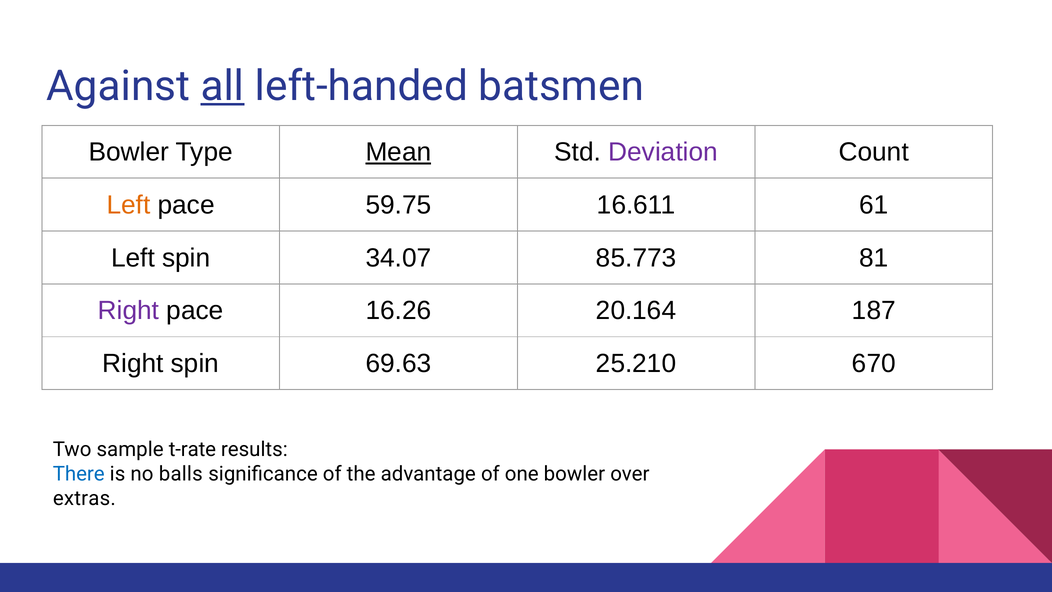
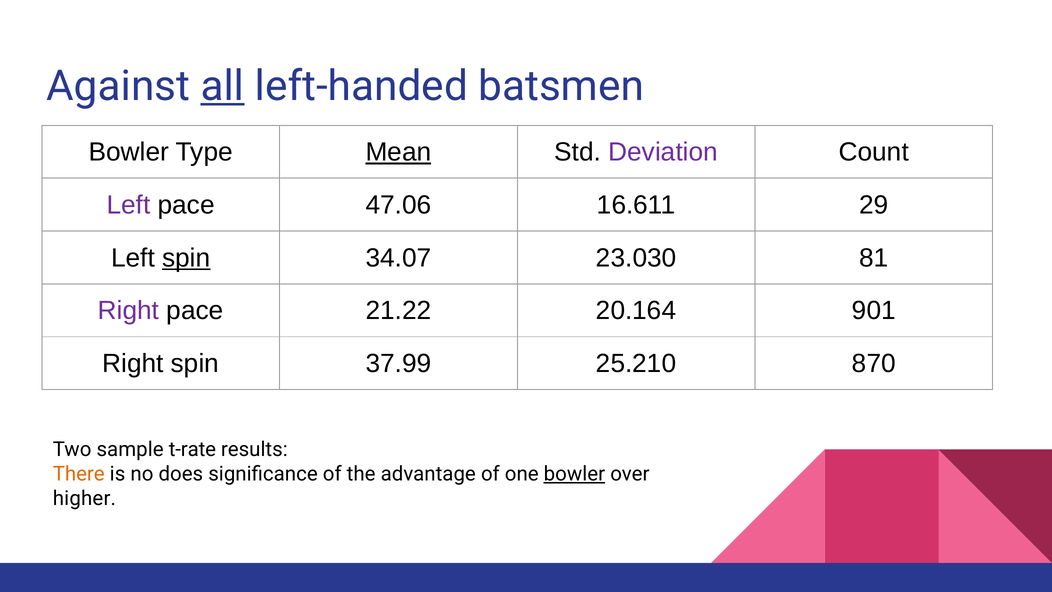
Left at (129, 205) colour: orange -> purple
59.75: 59.75 -> 47.06
61: 61 -> 29
spin at (186, 258) underline: none -> present
85.773: 85.773 -> 23.030
16.26: 16.26 -> 21.22
187: 187 -> 901
69.63: 69.63 -> 37.99
670: 670 -> 870
There colour: blue -> orange
balls: balls -> does
bowler at (574, 474) underline: none -> present
extras: extras -> higher
